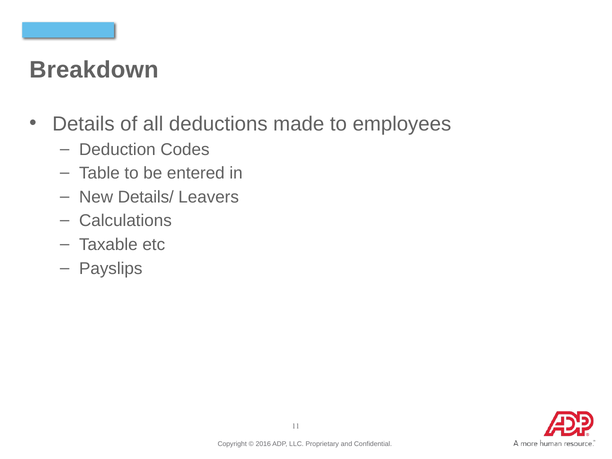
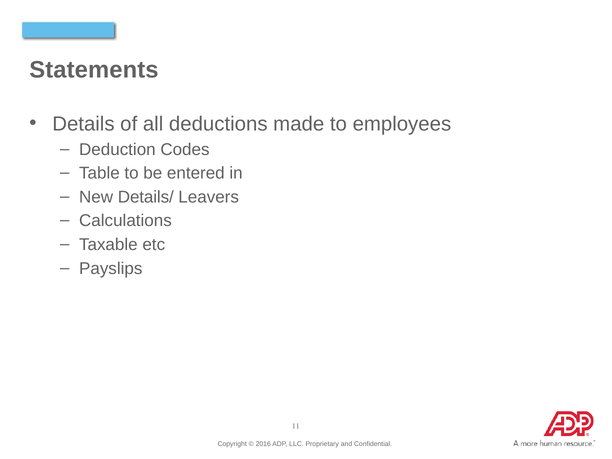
Breakdown: Breakdown -> Statements
